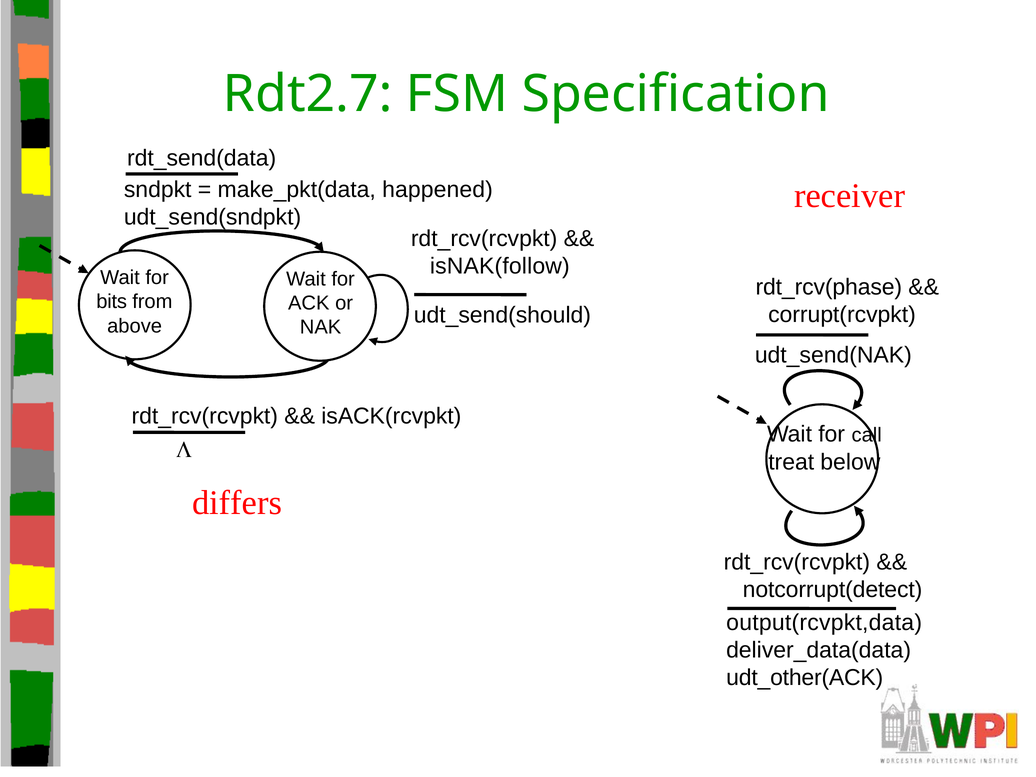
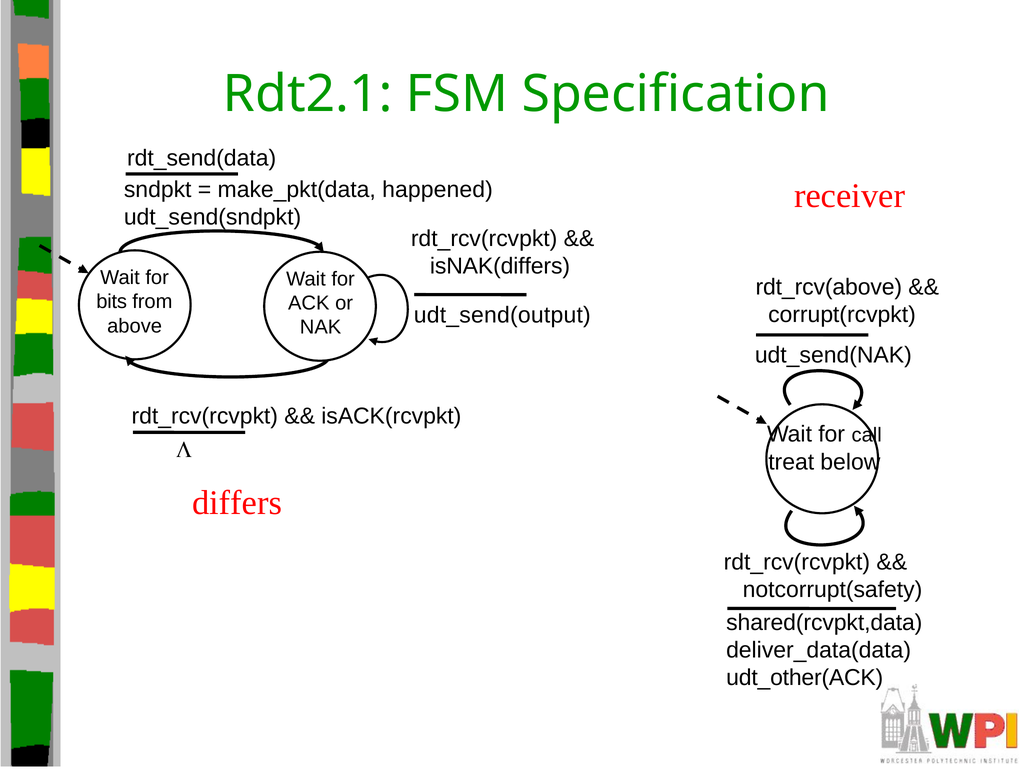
Rdt2.7: Rdt2.7 -> Rdt2.1
isNAK(follow: isNAK(follow -> isNAK(differs
rdt_rcv(phase: rdt_rcv(phase -> rdt_rcv(above
udt_send(should: udt_send(should -> udt_send(output
notcorrupt(detect: notcorrupt(detect -> notcorrupt(safety
output(rcvpkt,data: output(rcvpkt,data -> shared(rcvpkt,data
